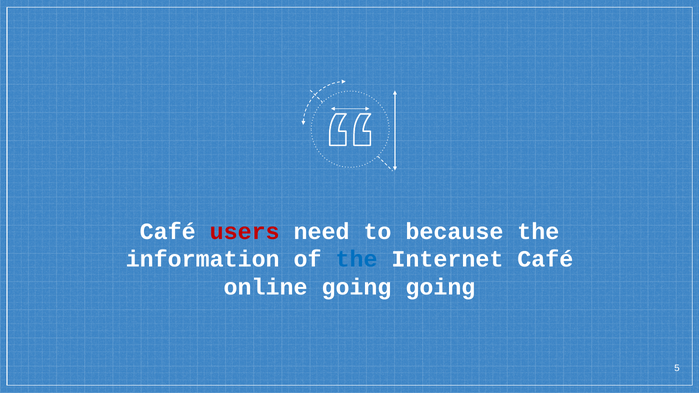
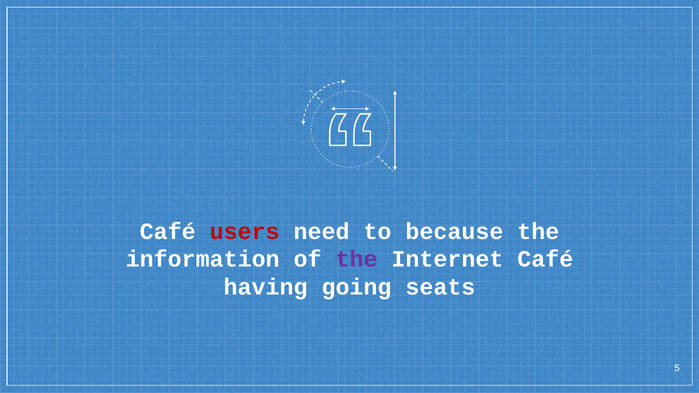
the at (357, 259) colour: blue -> purple
online: online -> having
going going: going -> seats
